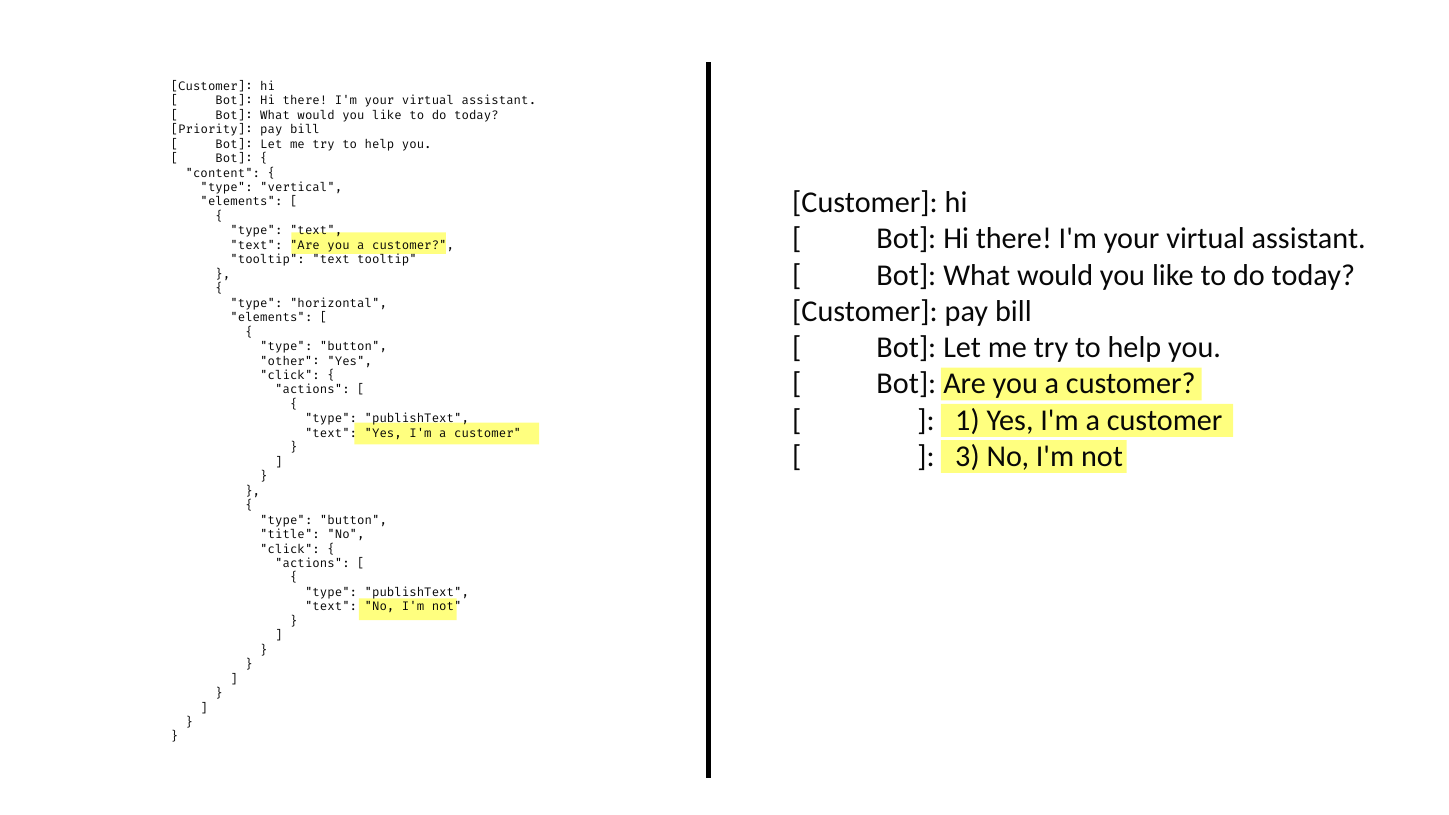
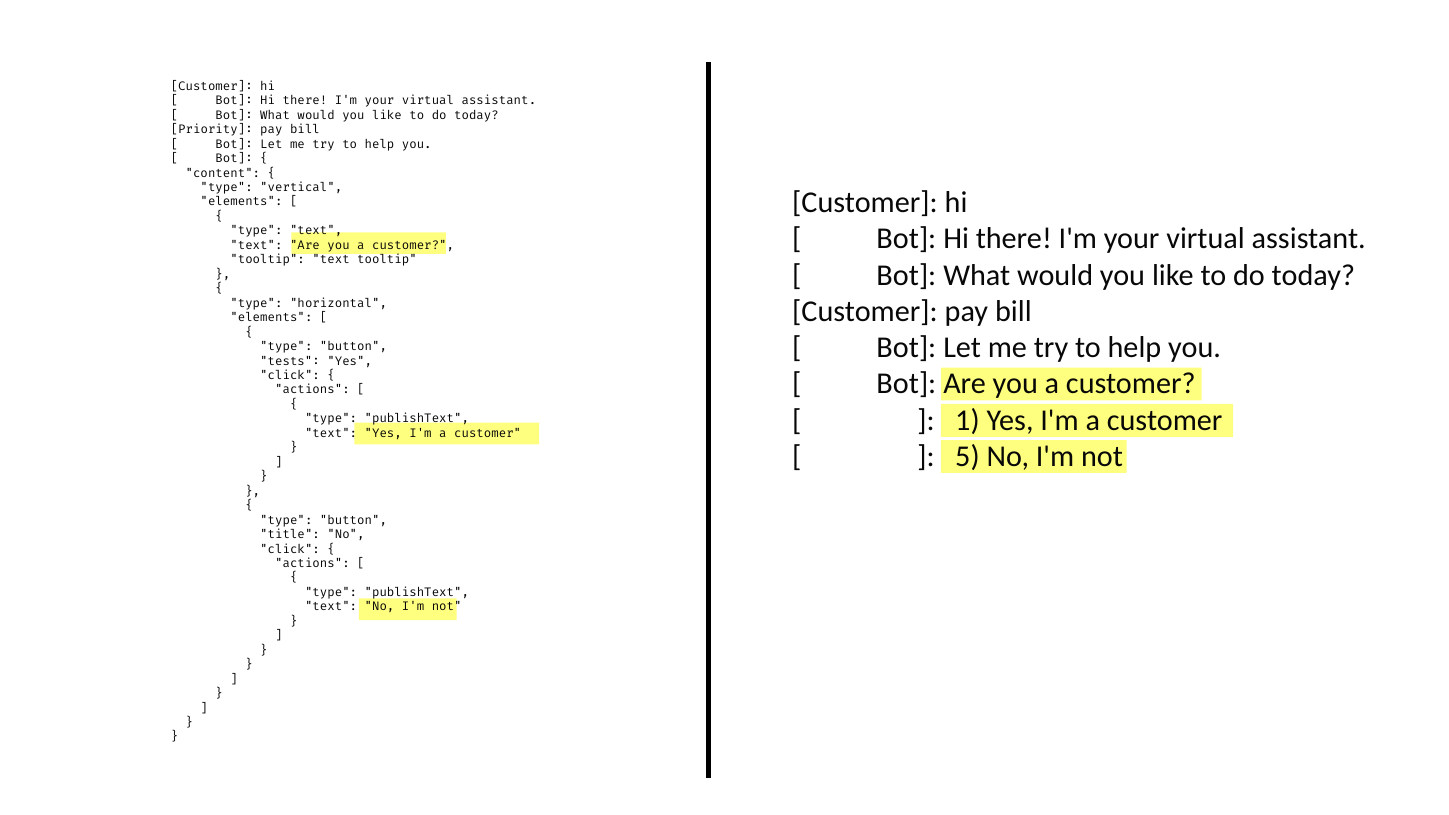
other: other -> tests
3: 3 -> 5
